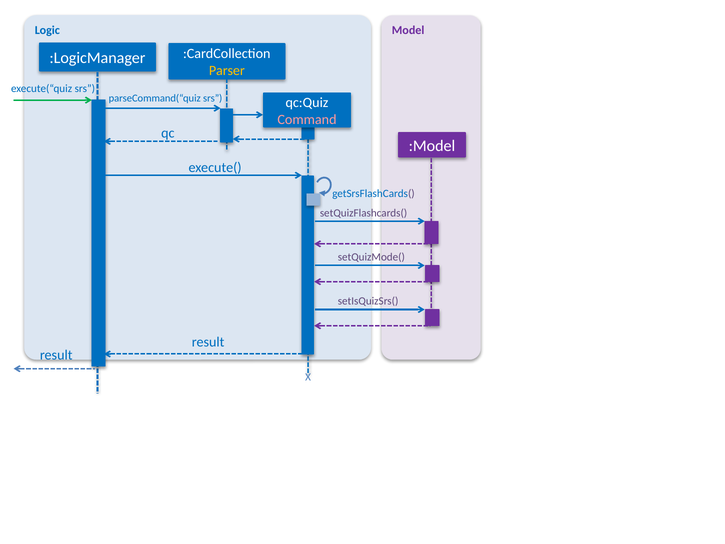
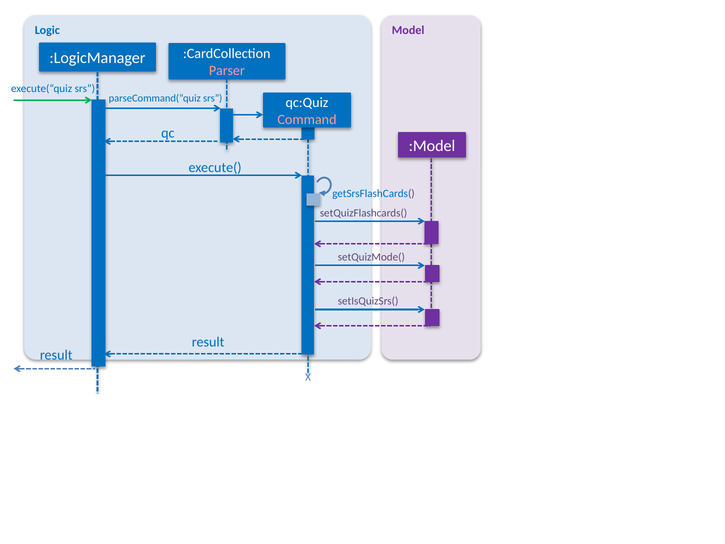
Parser colour: yellow -> pink
